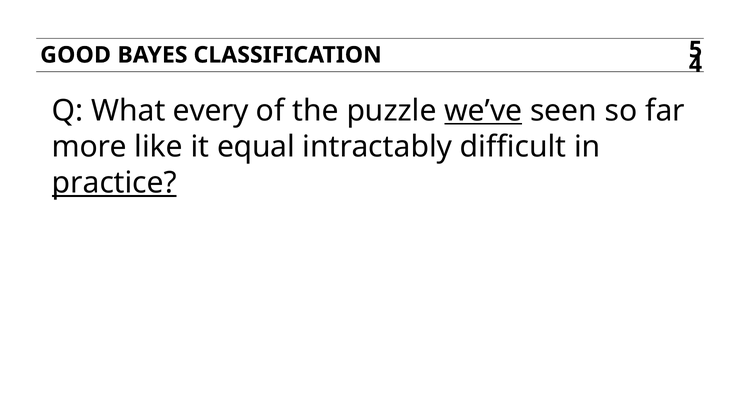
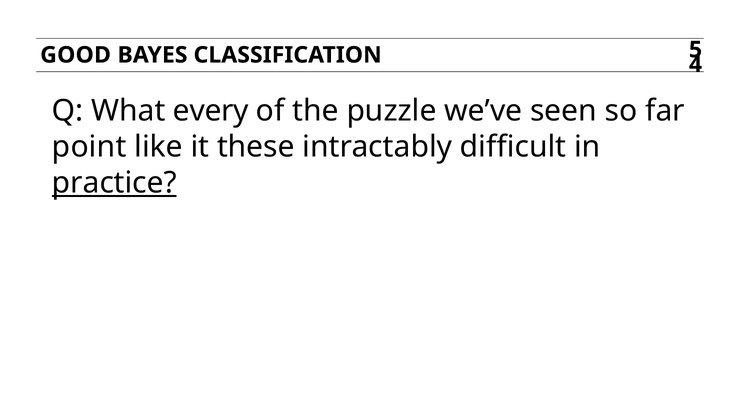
we’ve underline: present -> none
more: more -> point
equal: equal -> these
